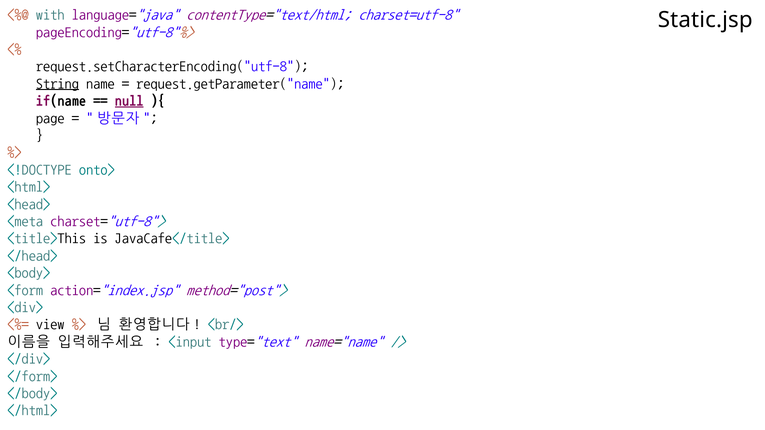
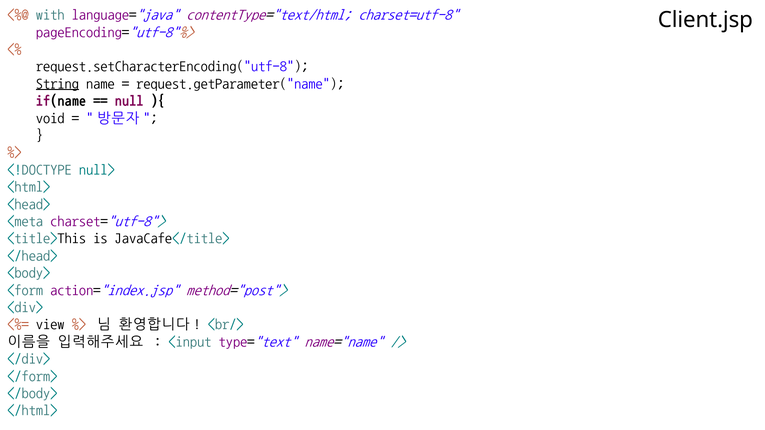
Static.jsp: Static.jsp -> Client.jsp
null underline: present -> none
page: page -> void
onto>: onto> -> null>
